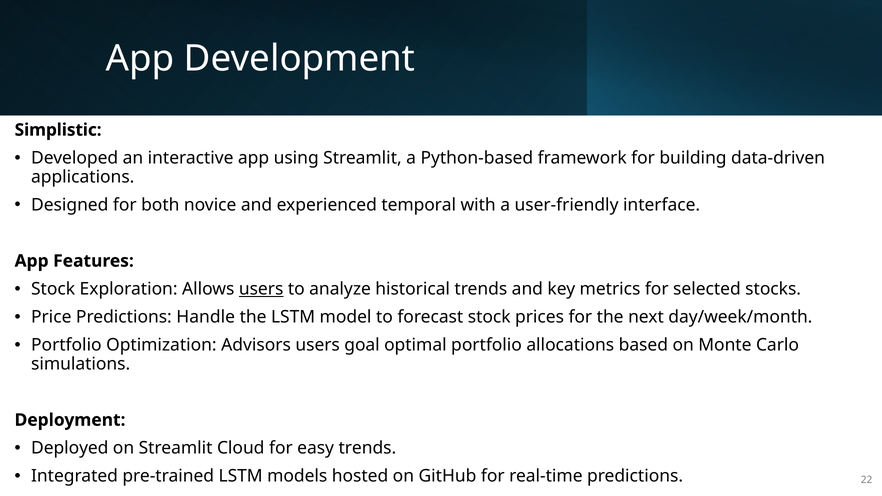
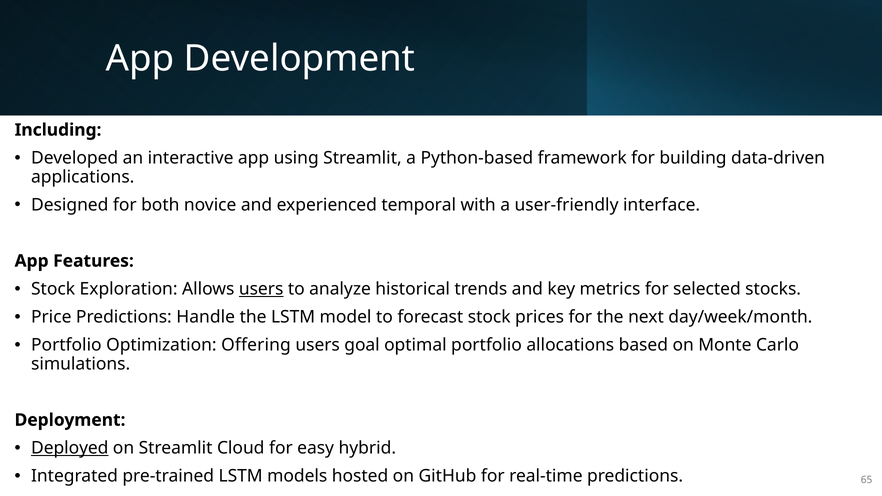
Simplistic: Simplistic -> Including
Advisors: Advisors -> Offering
Deployed underline: none -> present
easy trends: trends -> hybrid
22: 22 -> 65
